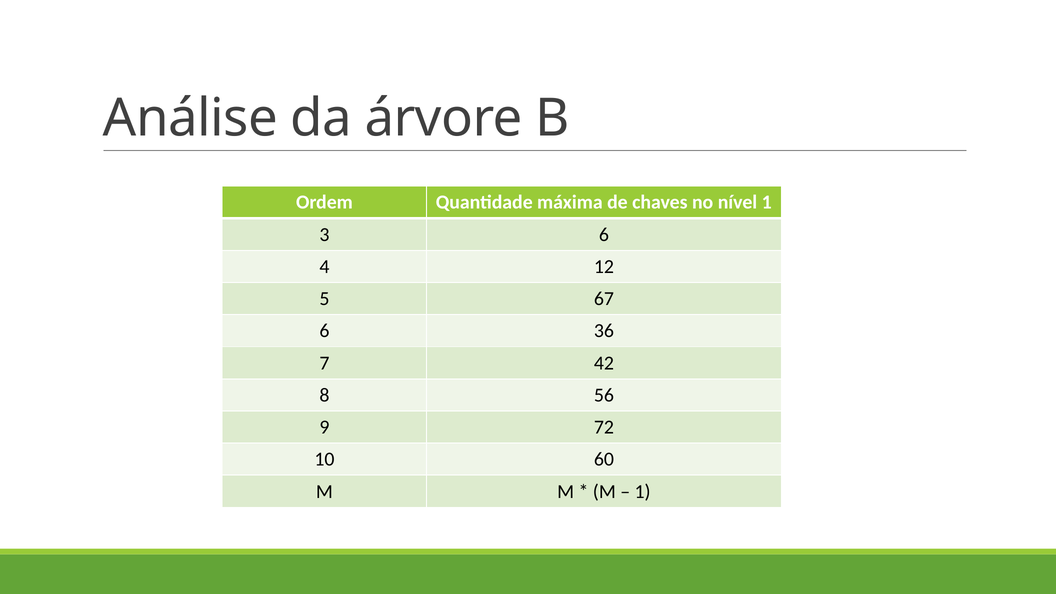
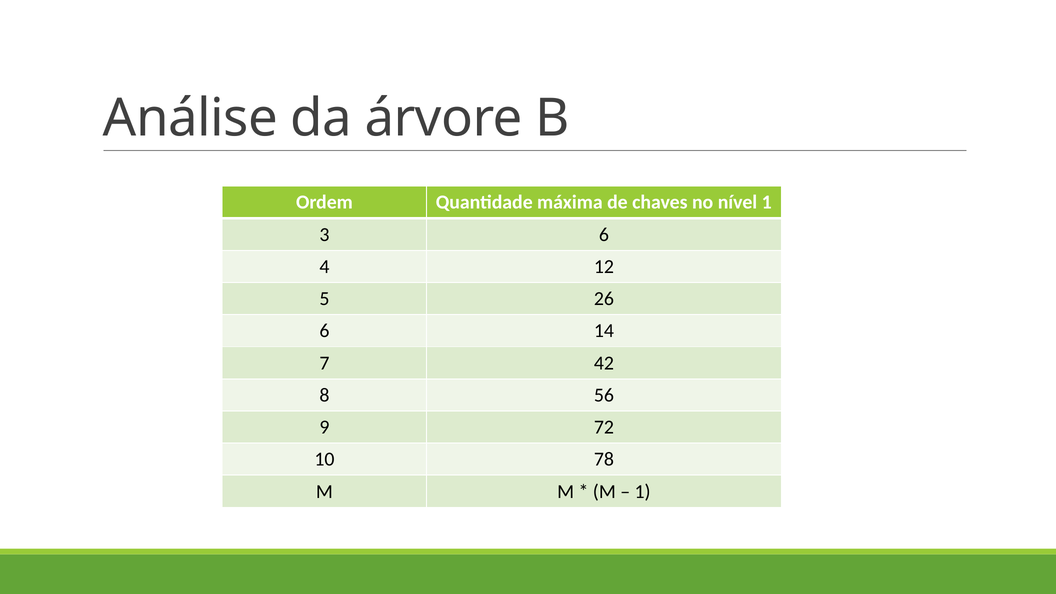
67: 67 -> 26
36: 36 -> 14
60: 60 -> 78
